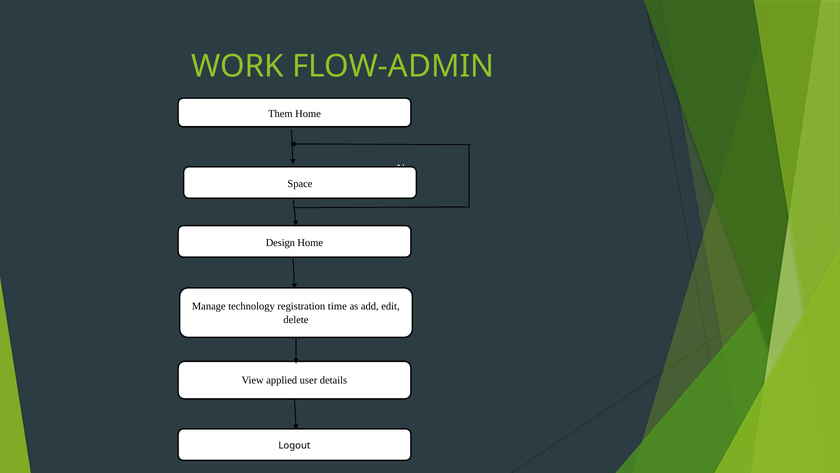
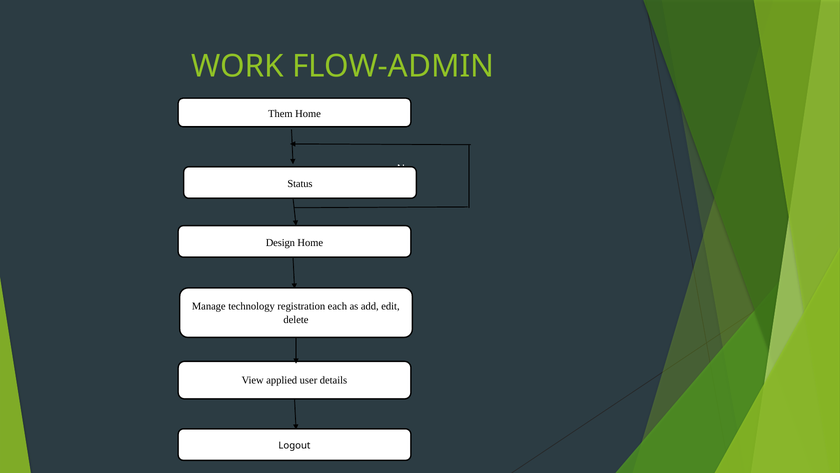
Space: Space -> Status
time: time -> each
